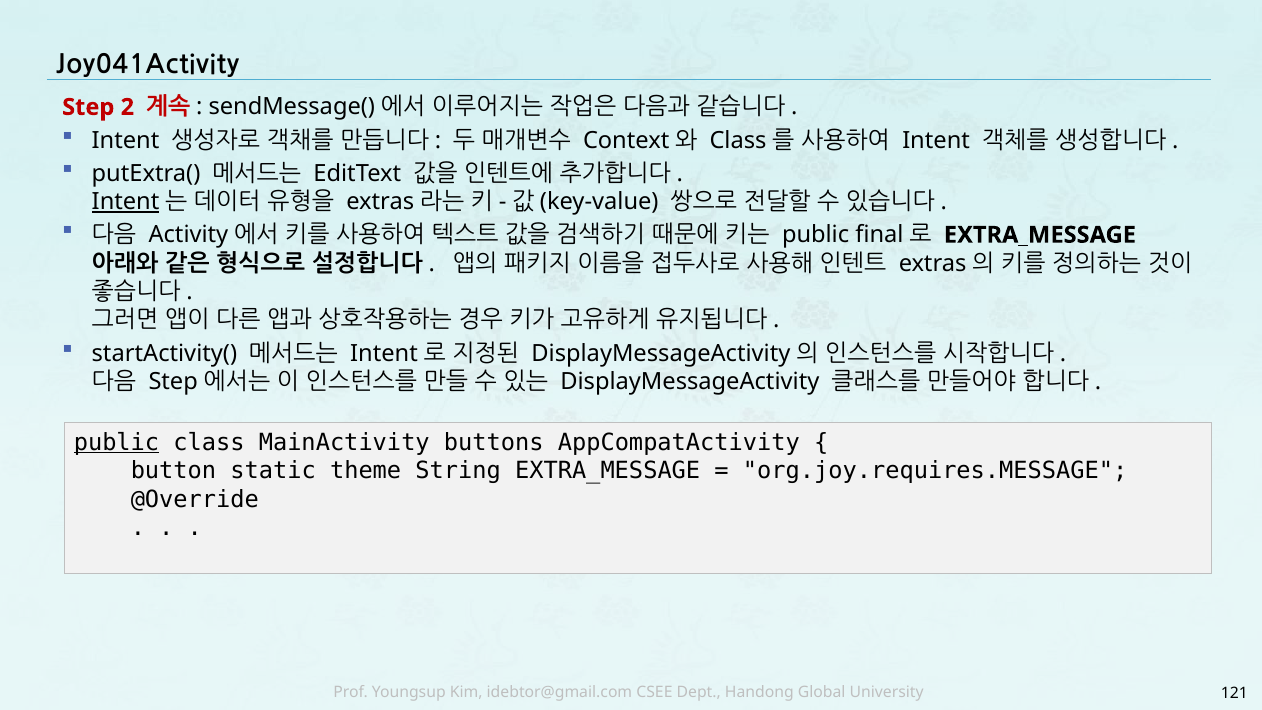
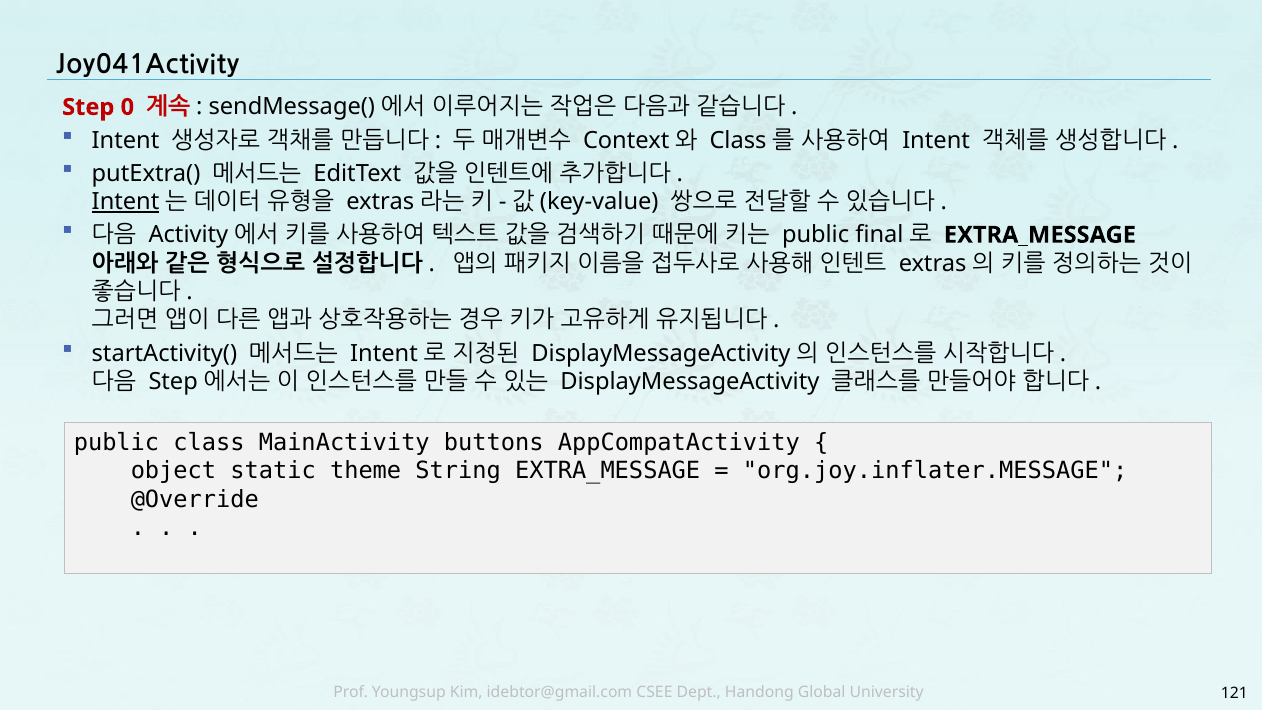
2: 2 -> 0
public at (117, 442) underline: present -> none
button: button -> object
org.joy.requires.MESSAGE: org.joy.requires.MESSAGE -> org.joy.inflater.MESSAGE
